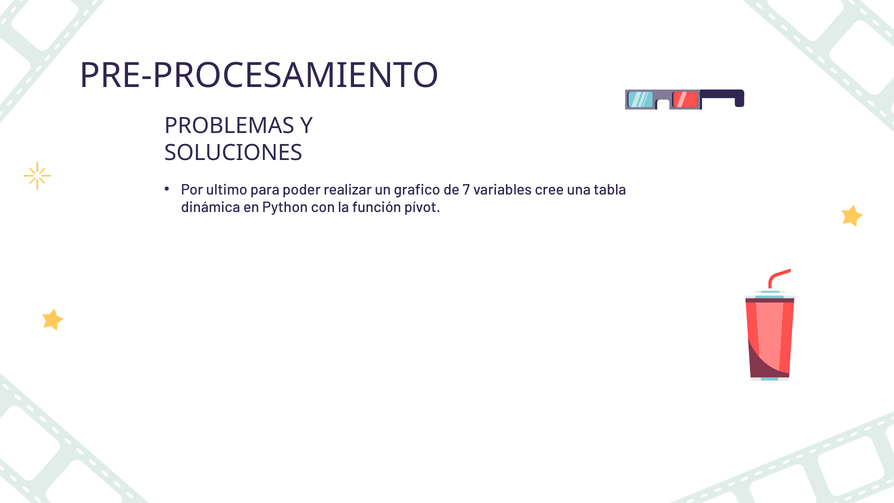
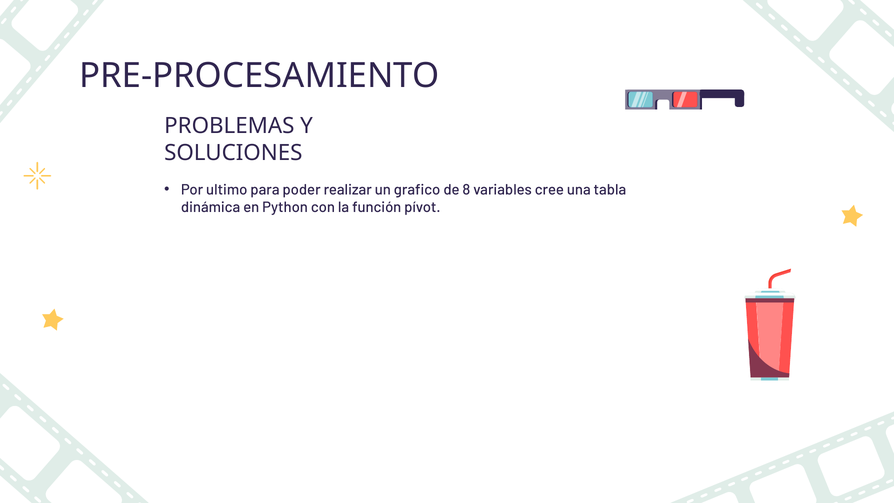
7: 7 -> 8
